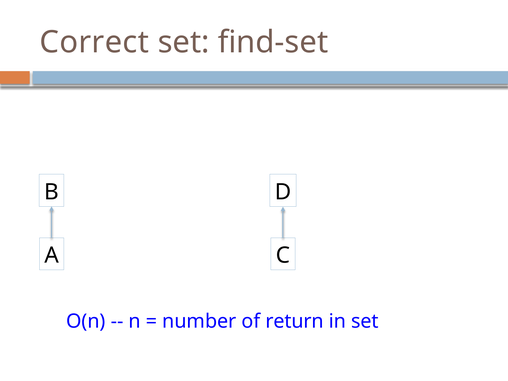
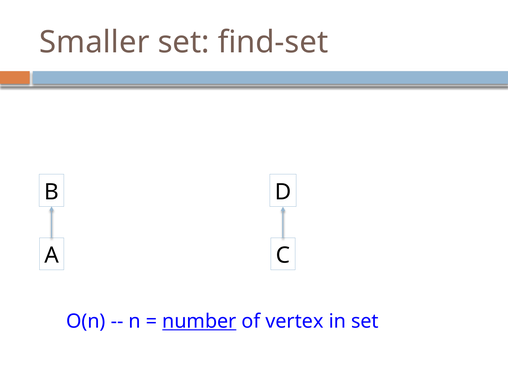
Correct: Correct -> Smaller
number underline: none -> present
return: return -> vertex
